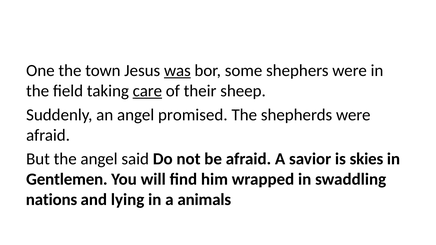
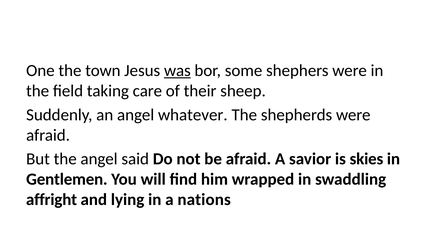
care underline: present -> none
promised: promised -> whatever
nations: nations -> affright
animals: animals -> nations
